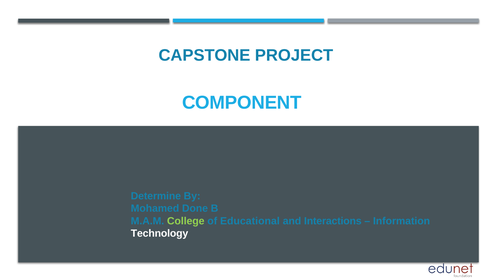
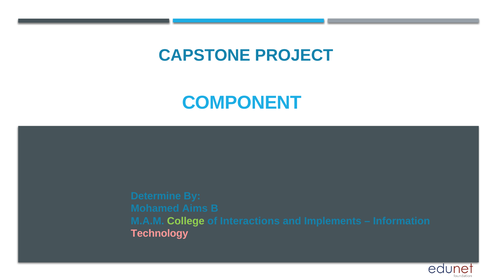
Done: Done -> Aims
Educational: Educational -> Interactions
Interactions: Interactions -> Implements
Technology colour: white -> pink
